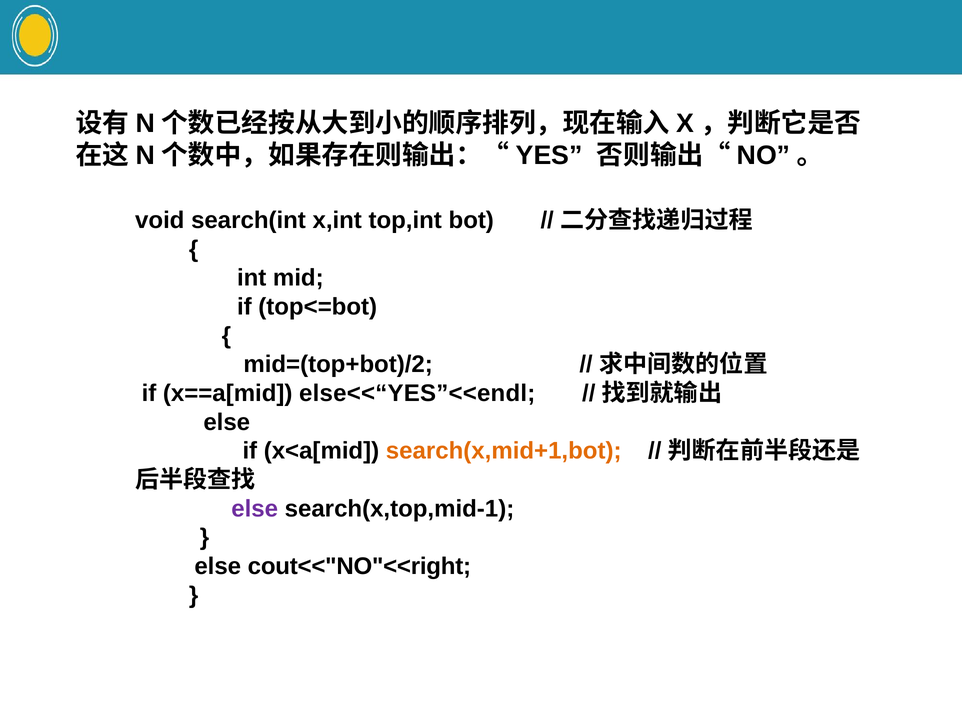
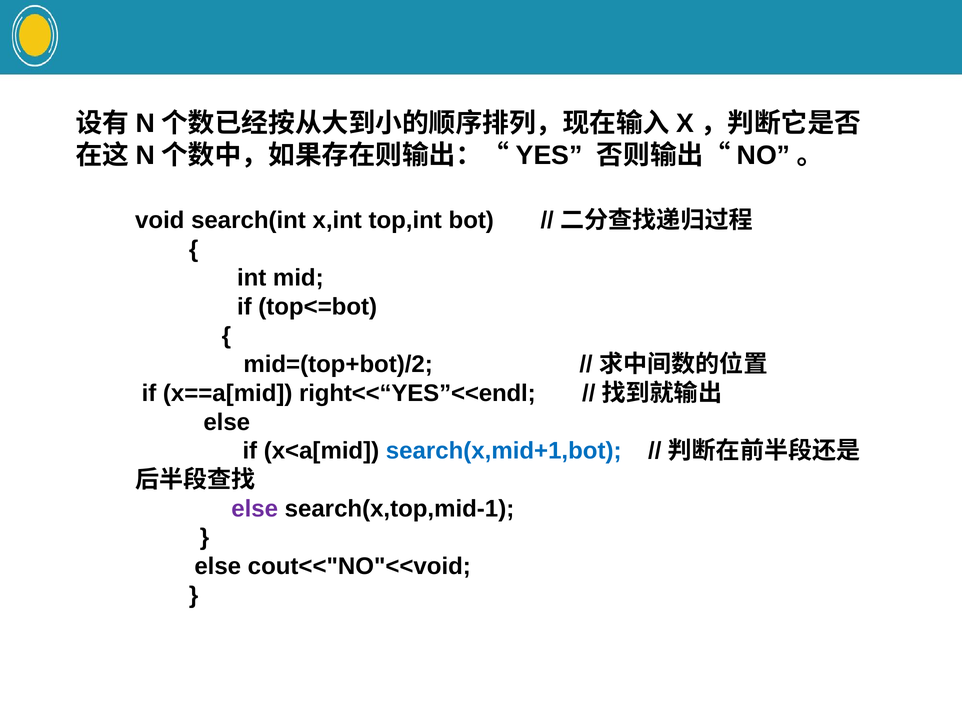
else<<“YES”<<endl: else<<“YES”<<endl -> right<<“YES”<<endl
search(x,mid+1,bot colour: orange -> blue
cout<<"NO"<<right: cout<<"NO"<<right -> cout<<"NO"<<void
